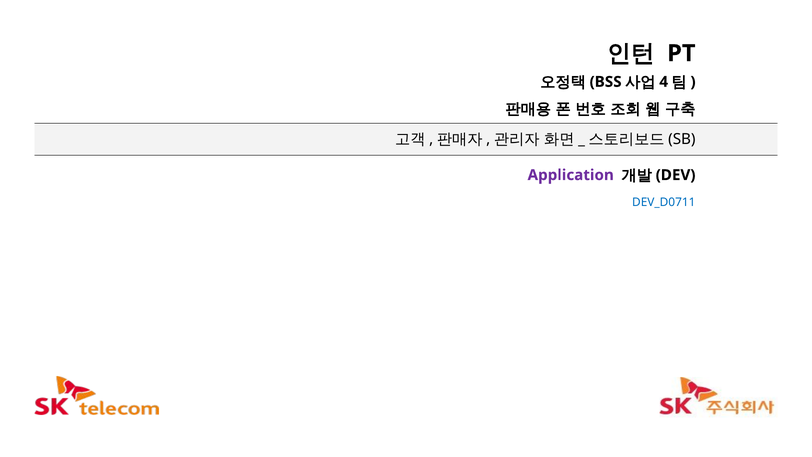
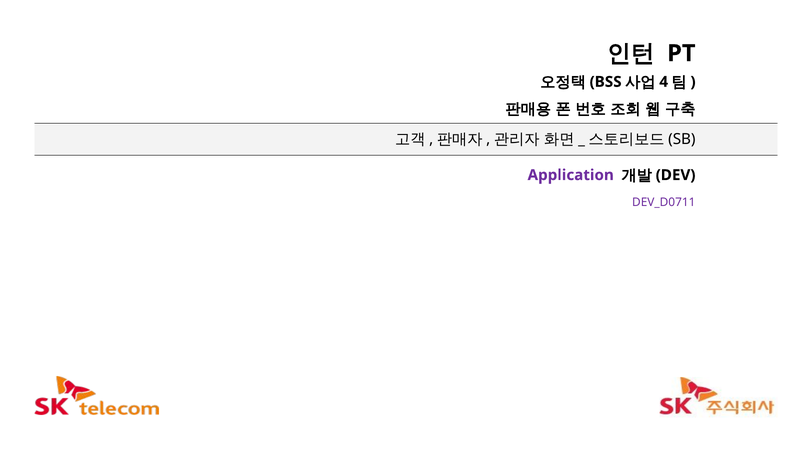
DEV_D0711 colour: blue -> purple
